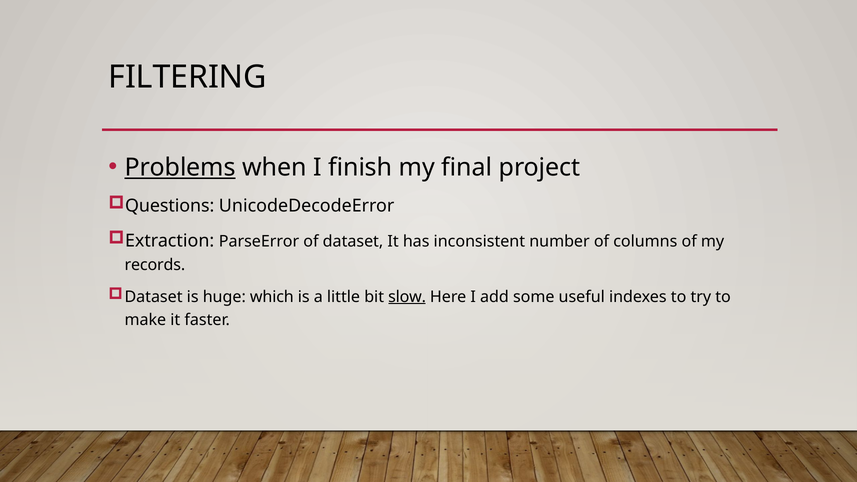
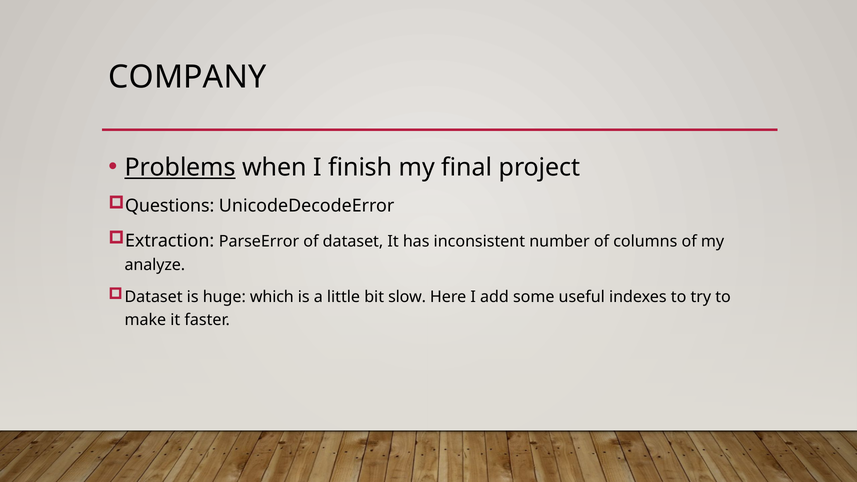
FILTERING: FILTERING -> COMPANY
records: records -> analyze
slow underline: present -> none
